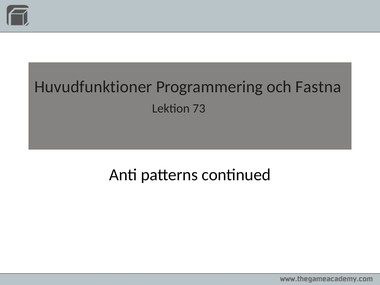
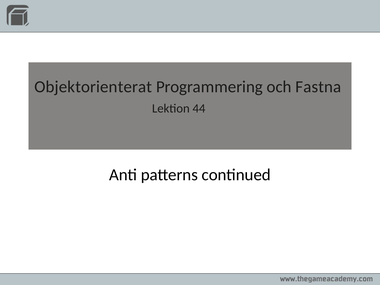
Huvudfunktioner: Huvudfunktioner -> Objektorienterat
73: 73 -> 44
